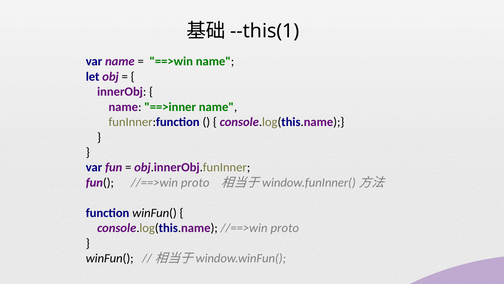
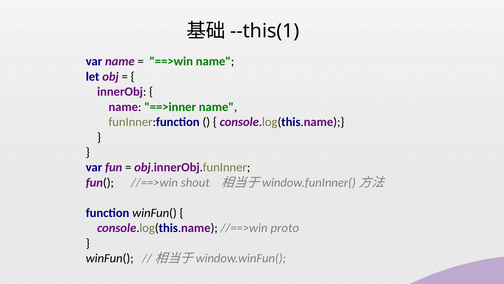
fun( //==>win proto: proto -> shout
